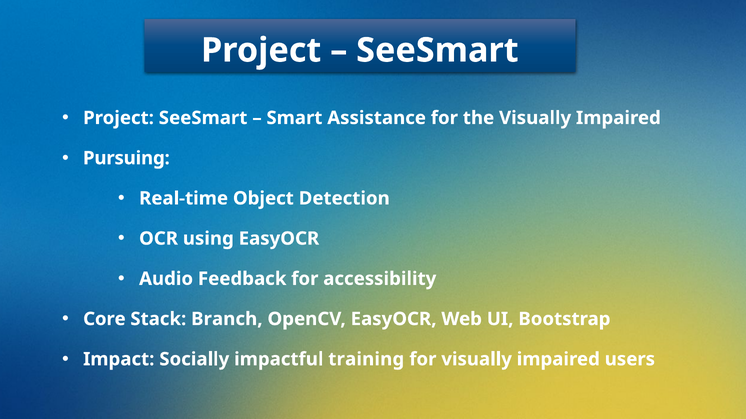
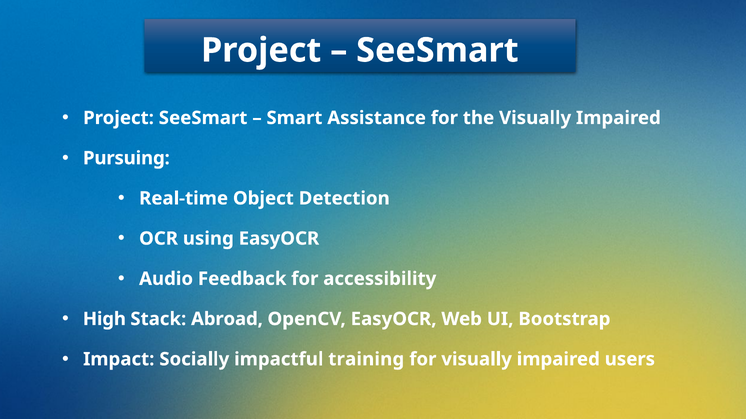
Core: Core -> High
Branch: Branch -> Abroad
